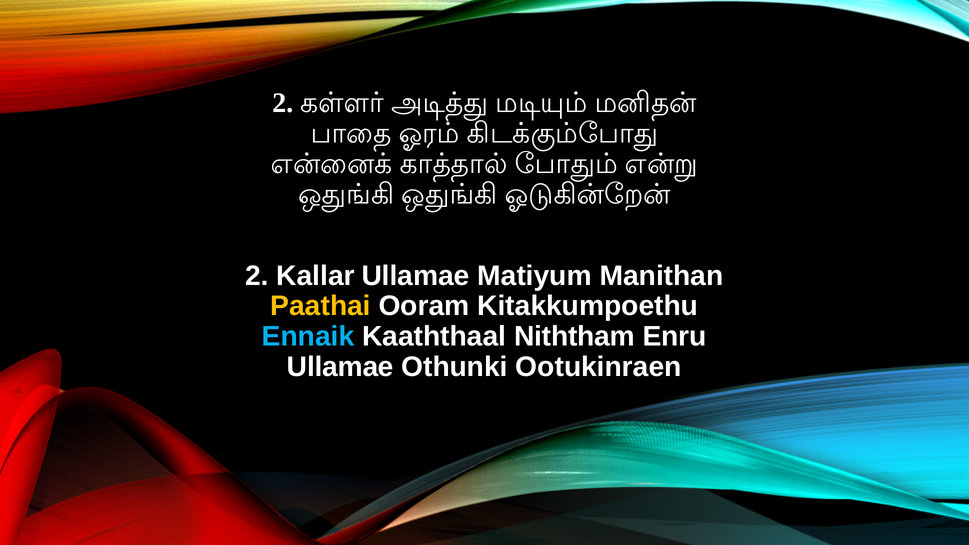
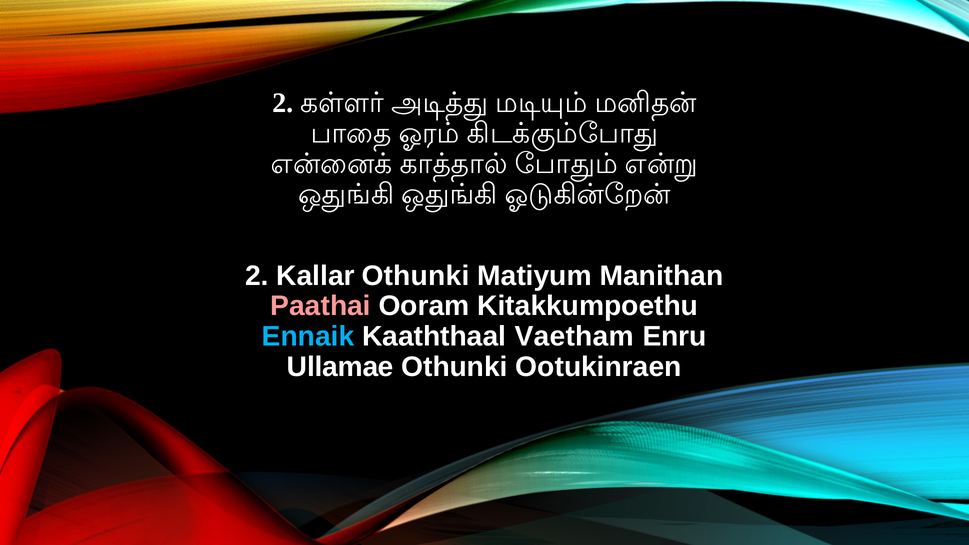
Kallar Ullamae: Ullamae -> Othunki
Paathai colour: yellow -> pink
Niththam: Niththam -> Vaetham
